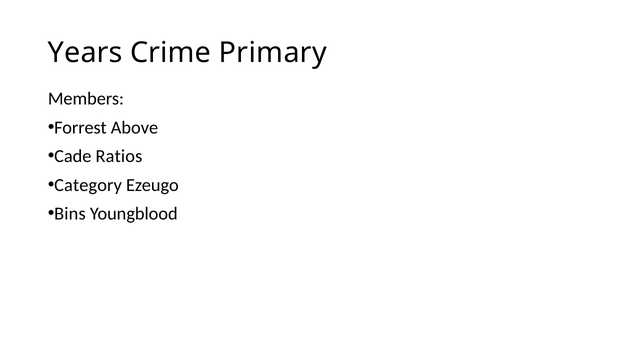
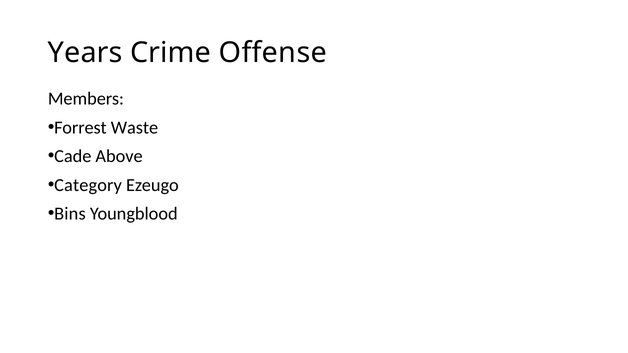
Primary: Primary -> Offense
Above: Above -> Waste
Ratios: Ratios -> Above
